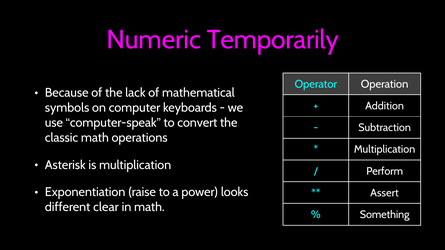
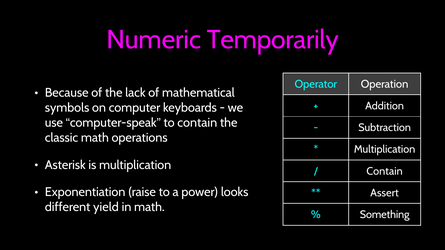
to convert: convert -> contain
Perform at (385, 171): Perform -> Contain
clear: clear -> yield
